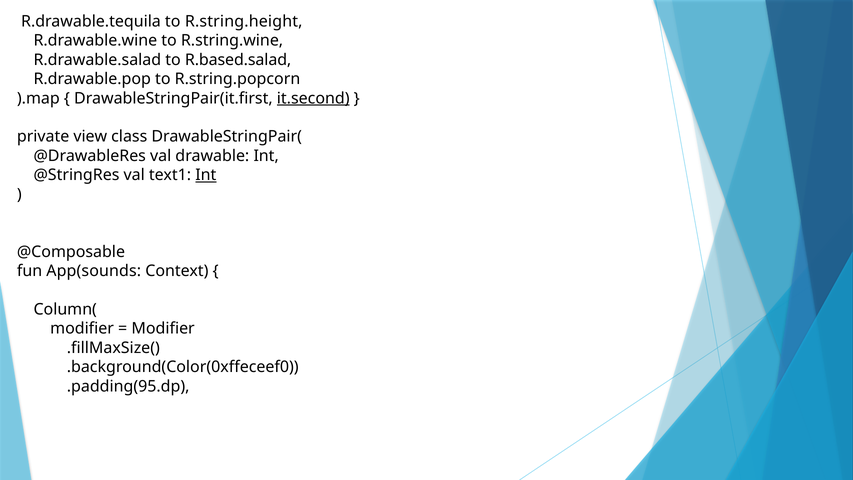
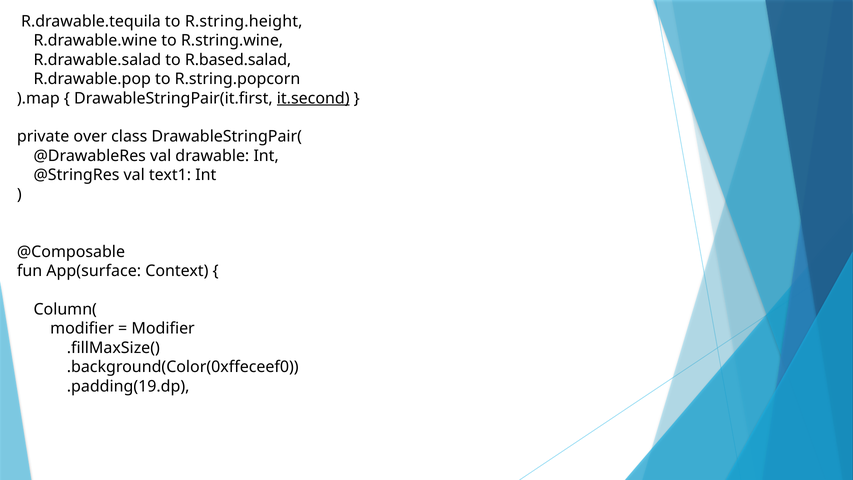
view: view -> over
Int at (206, 175) underline: present -> none
App(sounds: App(sounds -> App(surface
.padding(95.dp: .padding(95.dp -> .padding(19.dp
